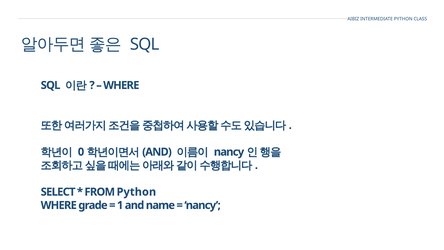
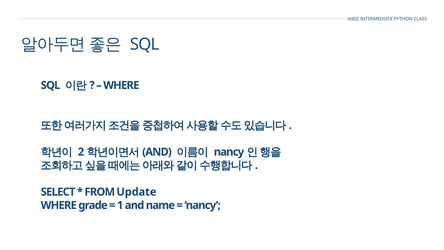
0: 0 -> 2
FROM Python: Python -> Update
